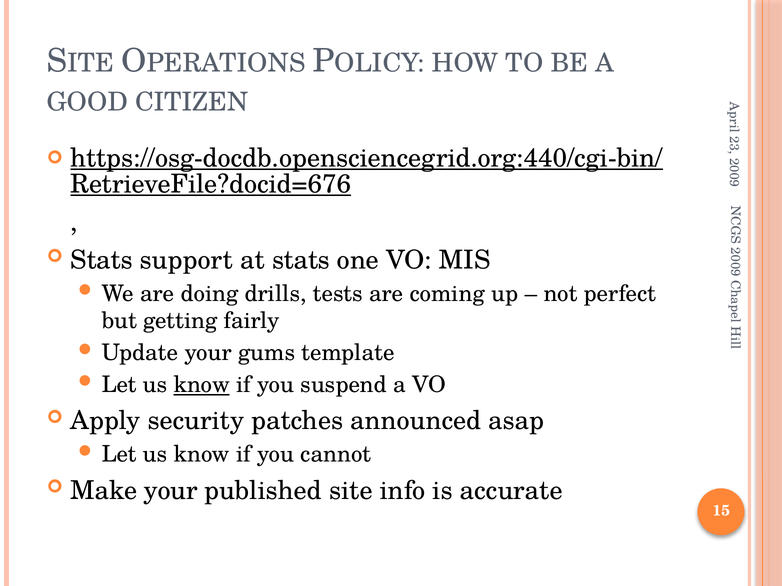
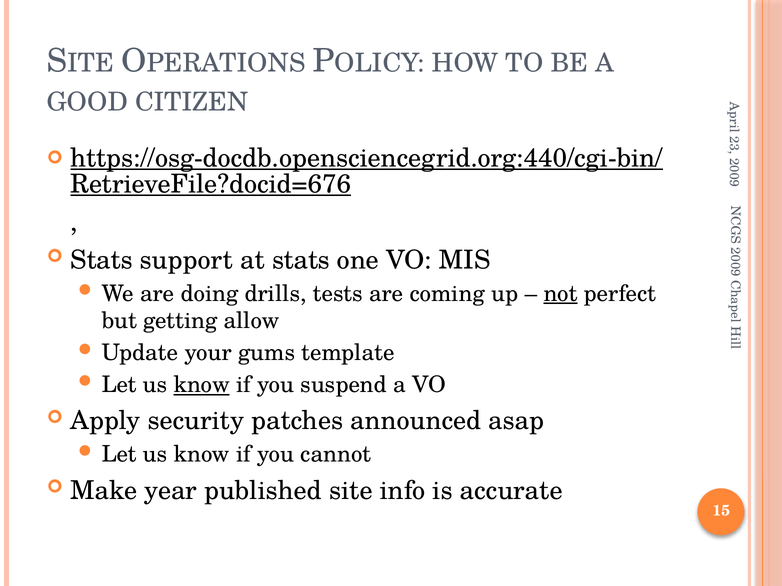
not underline: none -> present
fairly: fairly -> allow
Make your: your -> year
